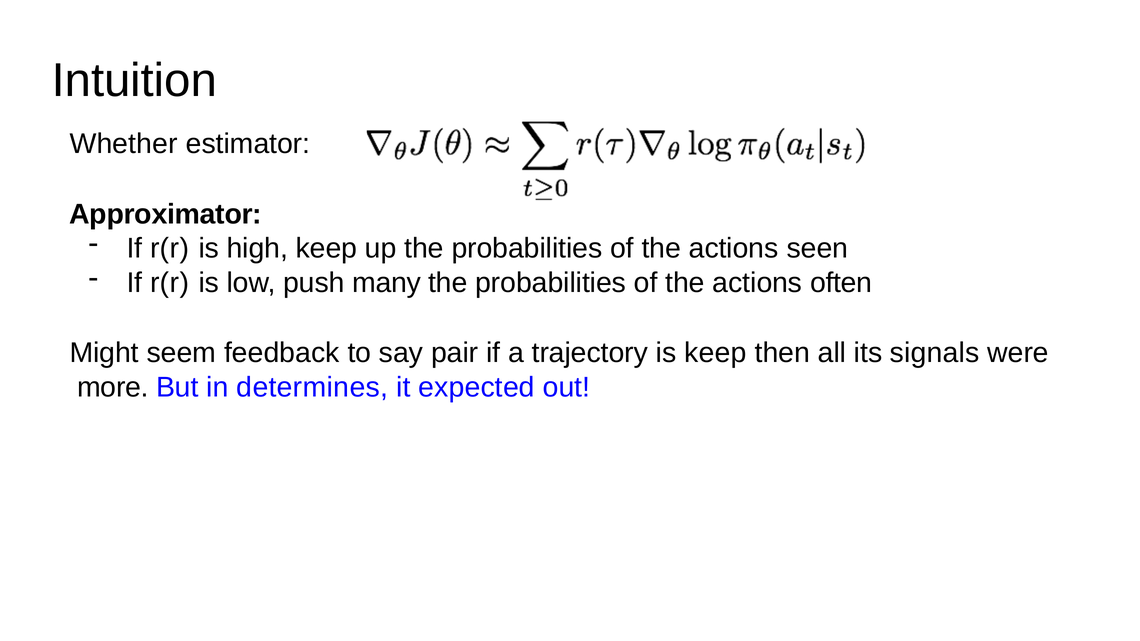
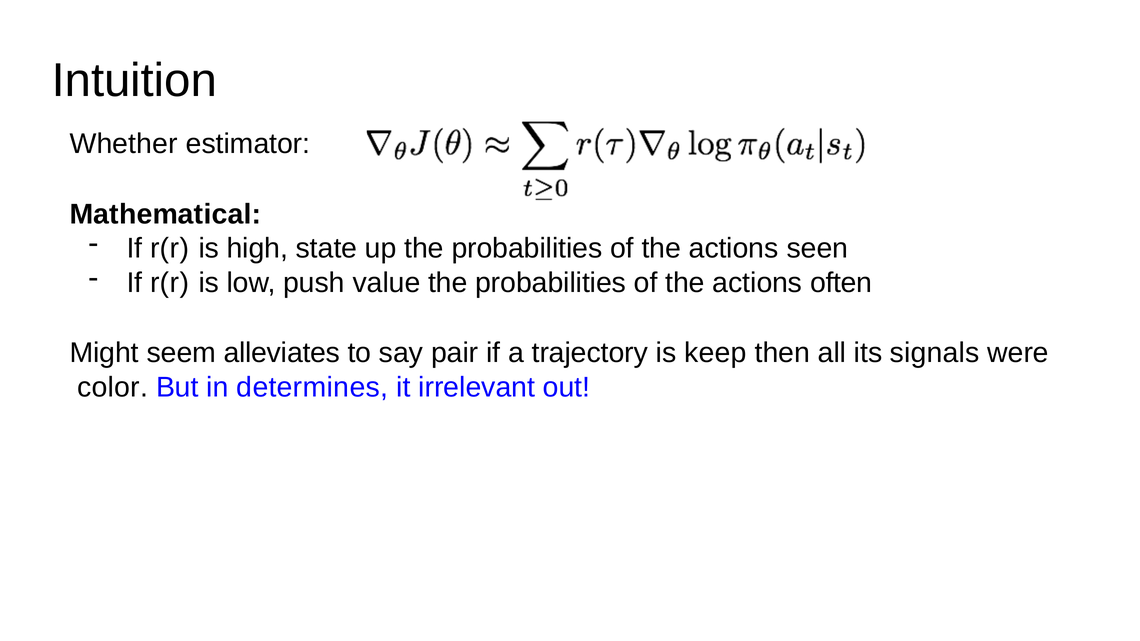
Approximator: Approximator -> Mathematical
high keep: keep -> state
many: many -> value
feedback: feedback -> alleviates
more: more -> color
expected: expected -> irrelevant
